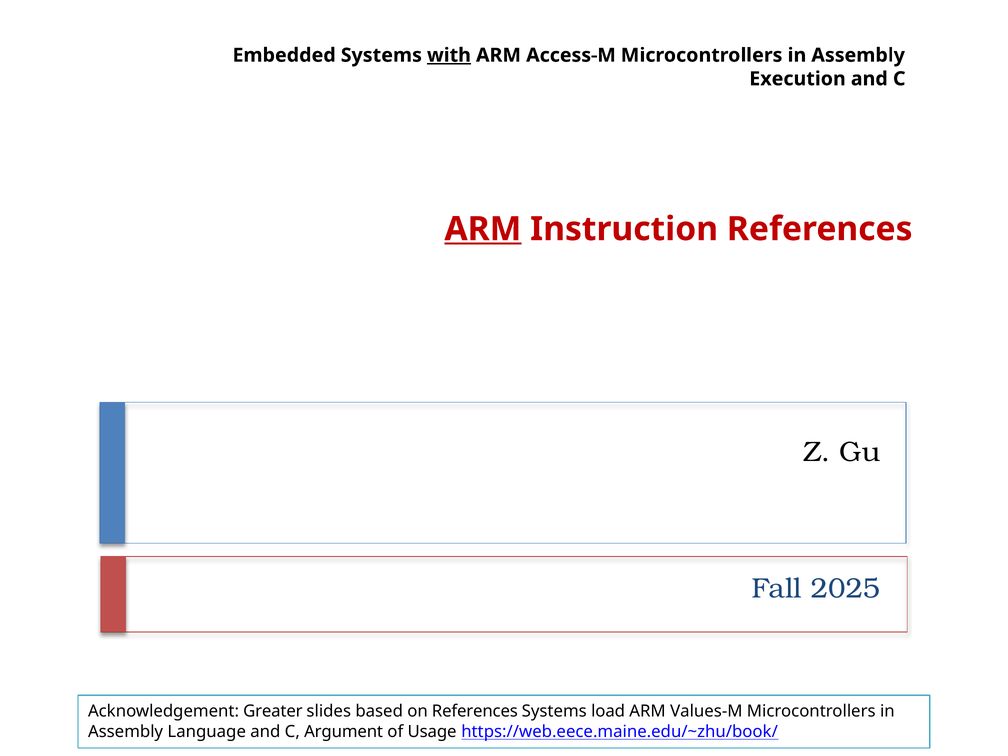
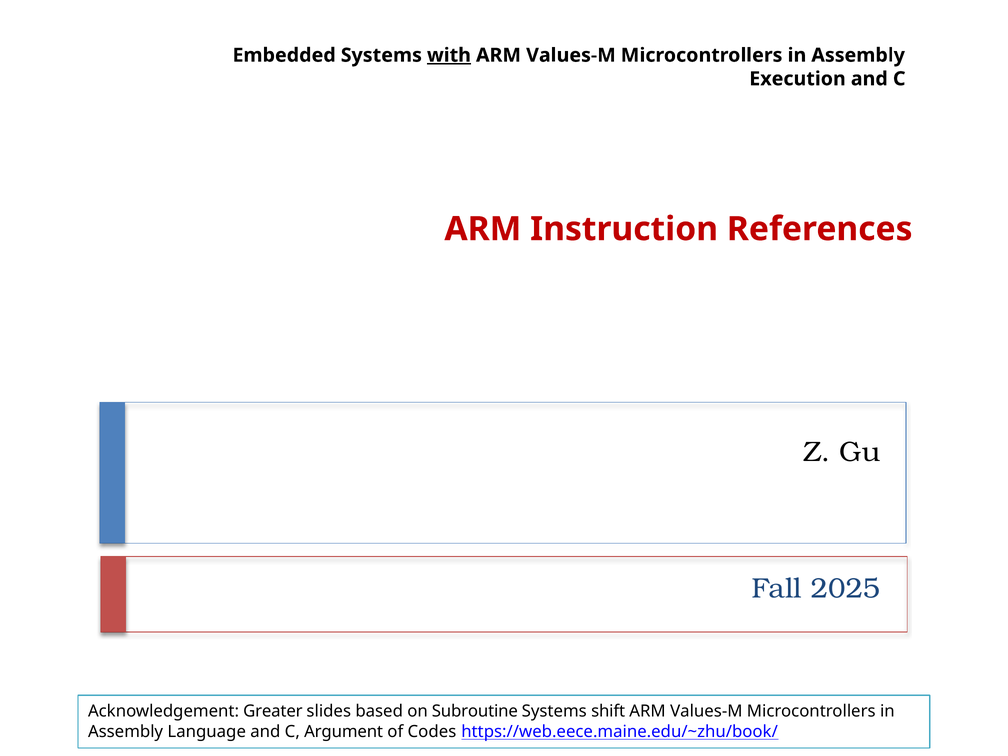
Access-M at (571, 55): Access-M -> Values-M
ARM at (483, 229) underline: present -> none
on References: References -> Subroutine
load: load -> shift
Usage: Usage -> Codes
